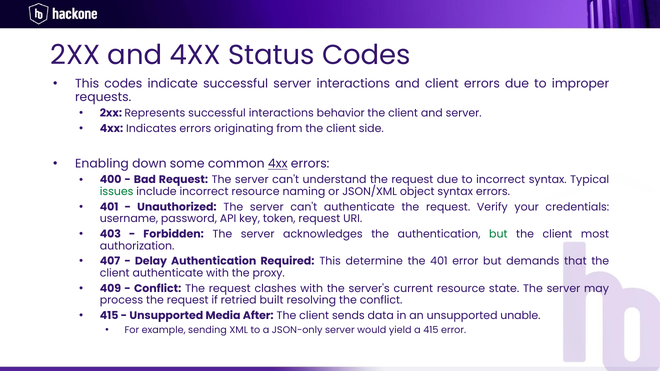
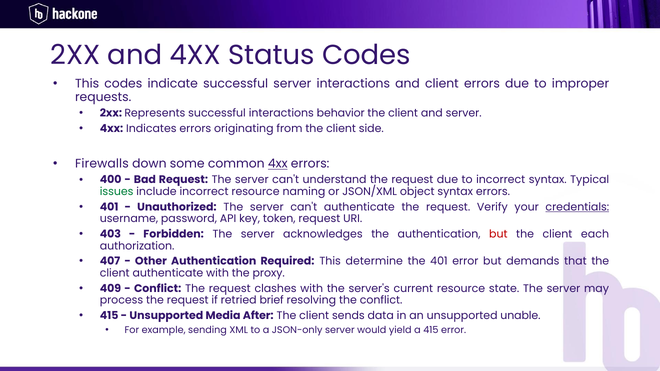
Enabling: Enabling -> Firewalls
credentials underline: none -> present
but at (498, 234) colour: green -> red
most: most -> each
Delay: Delay -> Other
built: built -> brief
